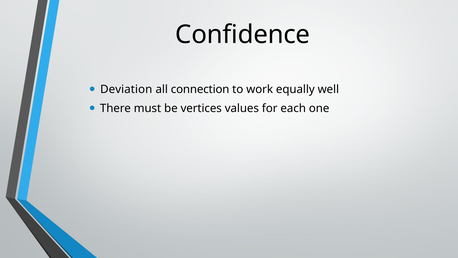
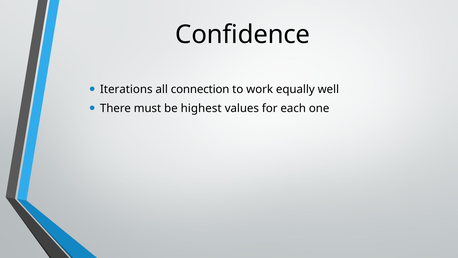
Deviation: Deviation -> Iterations
vertices: vertices -> highest
